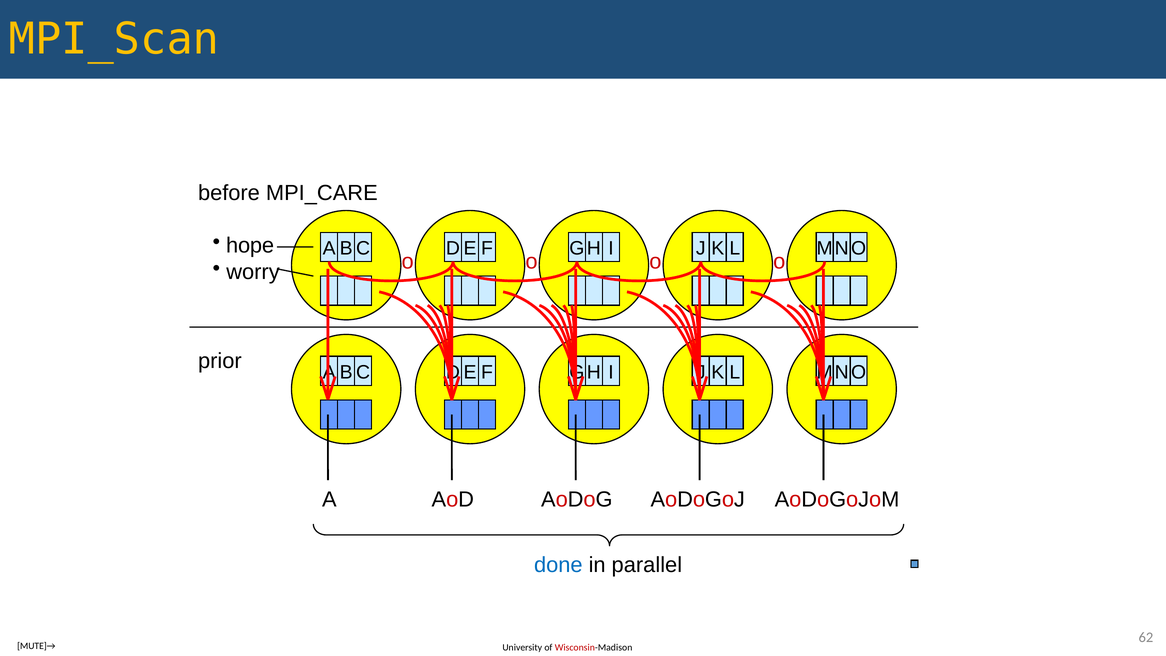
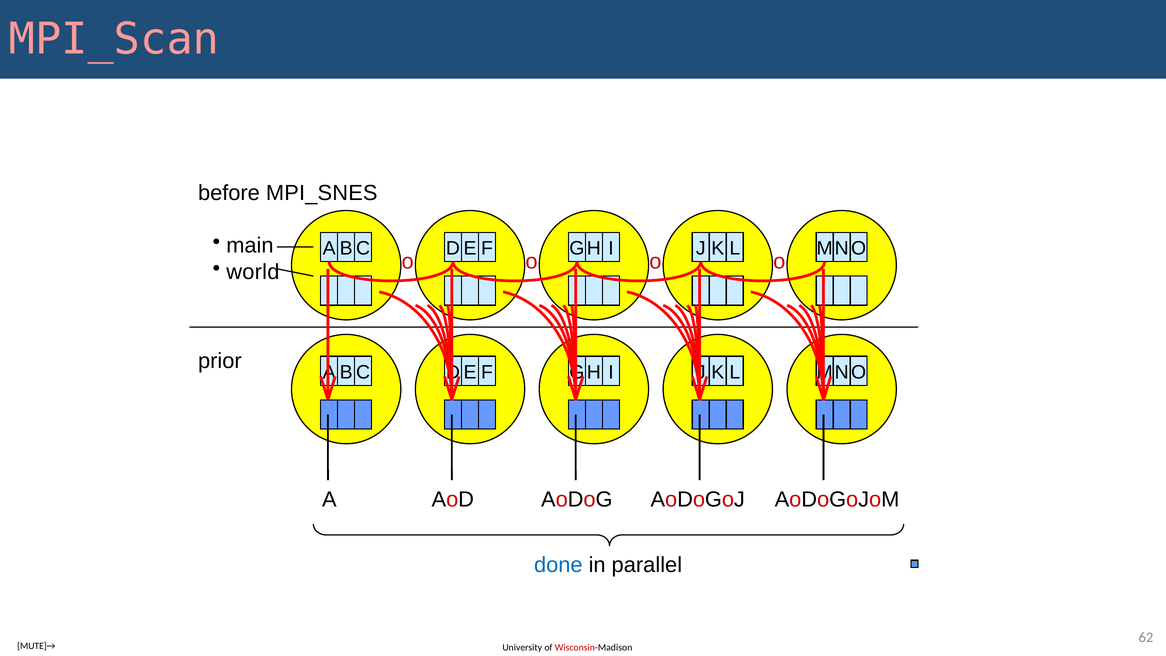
MPI_Scan colour: yellow -> pink
MPI_CARE: MPI_CARE -> MPI_SNES
hope: hope -> main
worry: worry -> world
